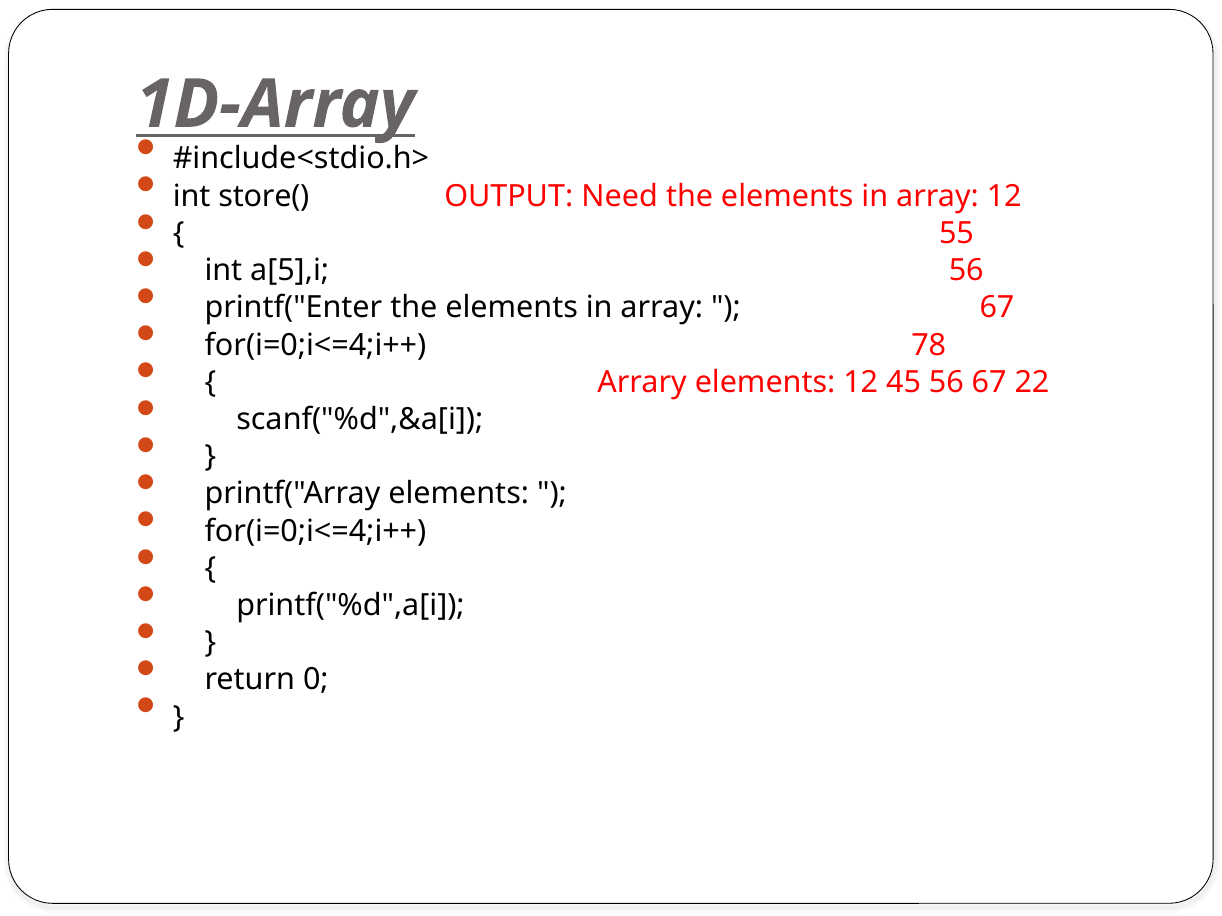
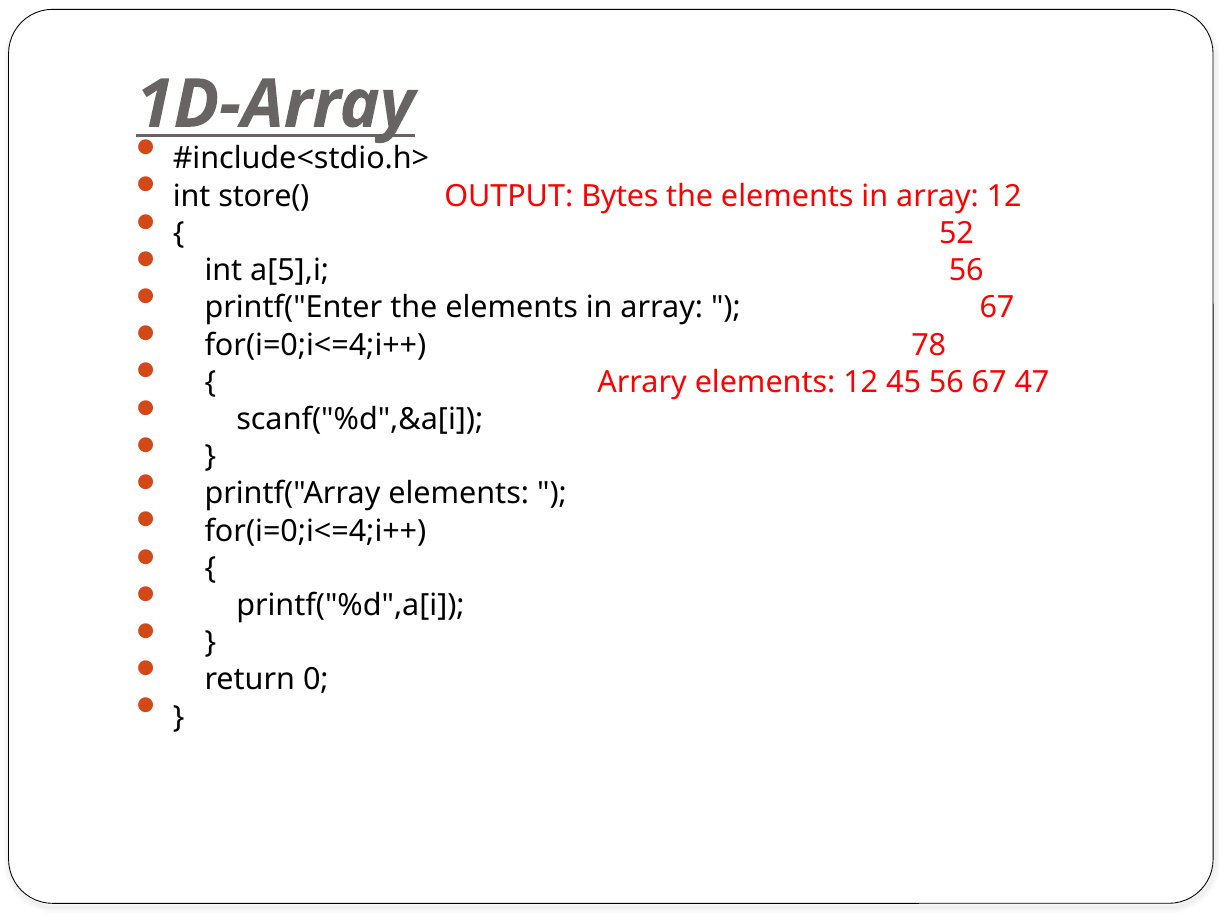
Need: Need -> Bytes
55: 55 -> 52
22: 22 -> 47
